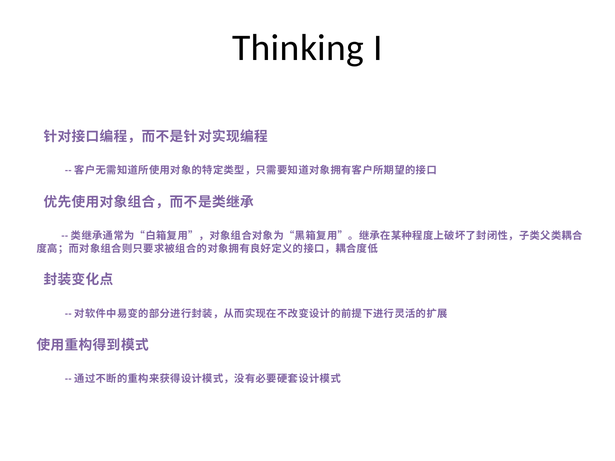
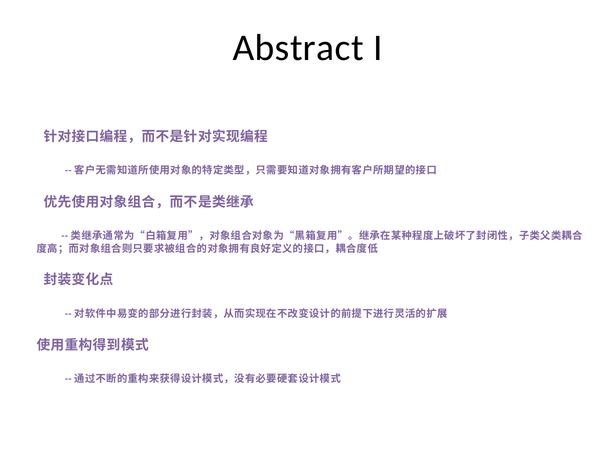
Thinking: Thinking -> Abstract
